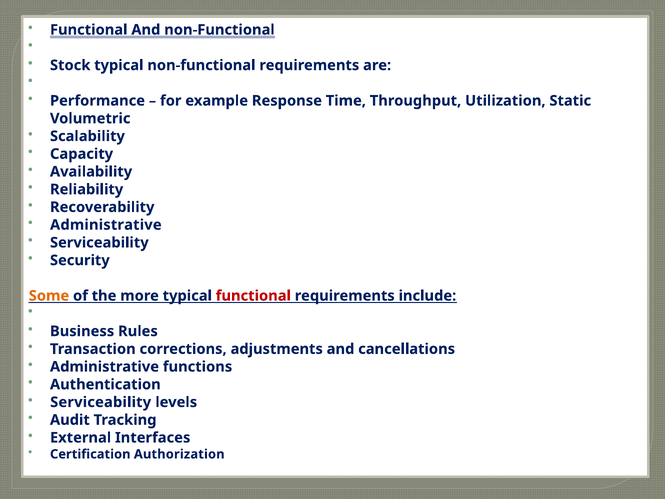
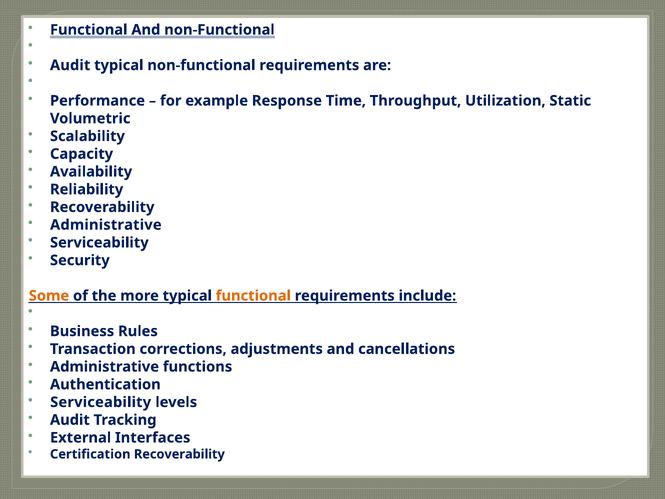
Stock at (70, 65): Stock -> Audit
functional at (253, 296) colour: red -> orange
Certification Authorization: Authorization -> Recoverability
